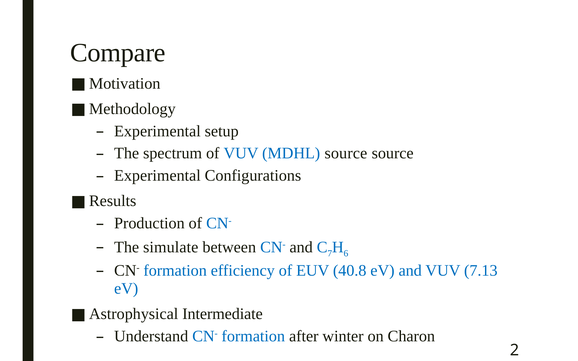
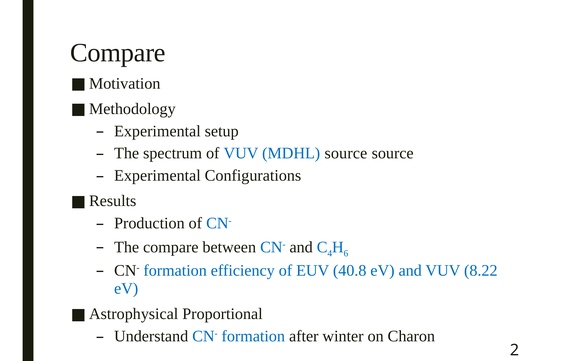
The simulate: simulate -> compare
7: 7 -> 4
7.13: 7.13 -> 8.22
Intermediate: Intermediate -> Proportional
